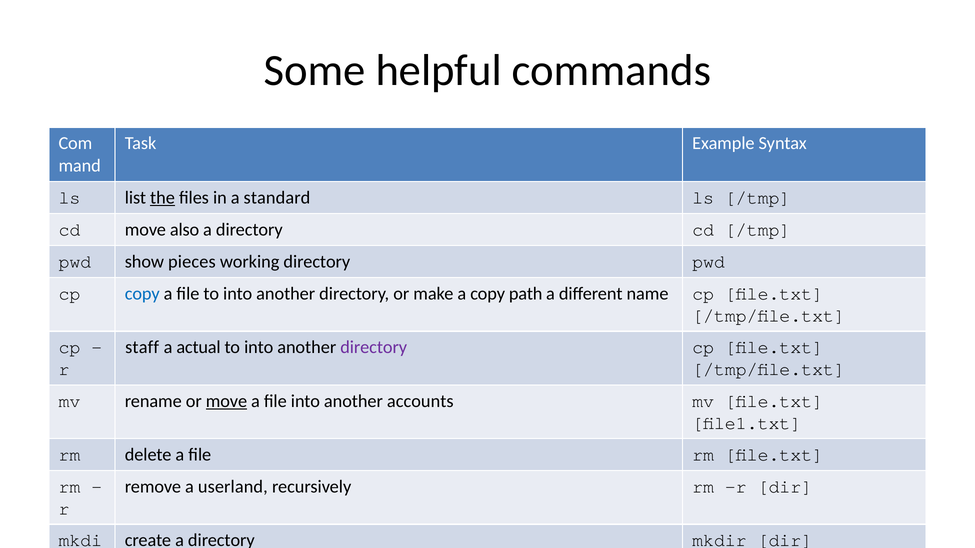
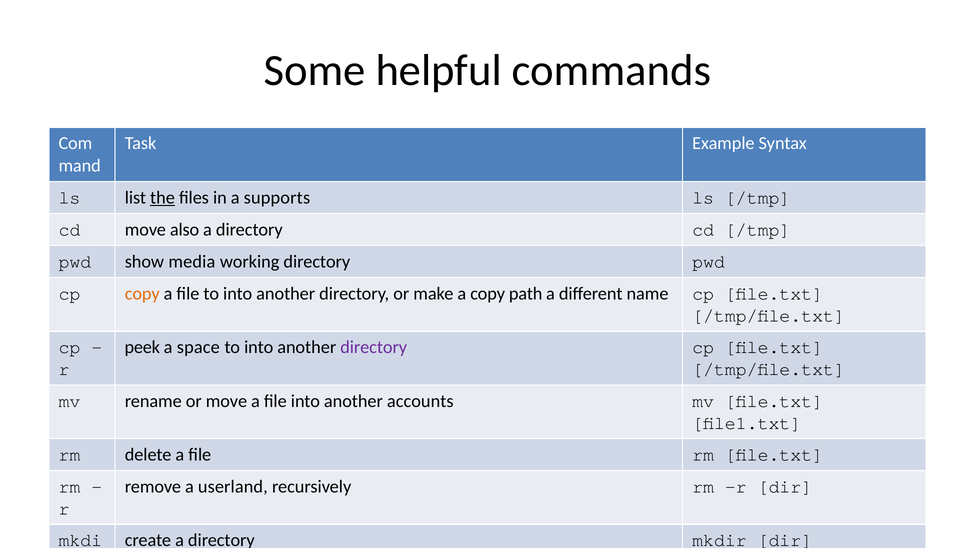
standard: standard -> supports
pieces: pieces -> media
copy at (142, 294) colour: blue -> orange
staff: staff -> peek
actual: actual -> space
move at (226, 401) underline: present -> none
